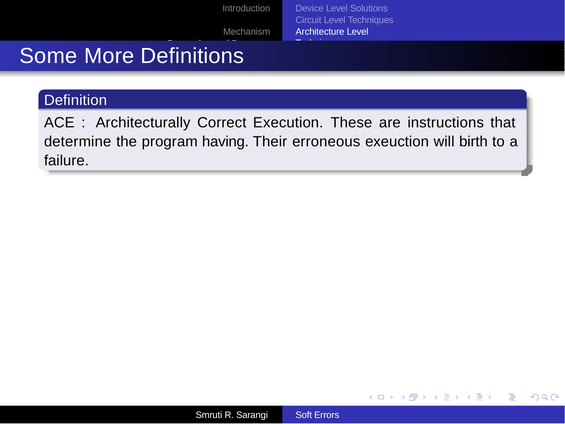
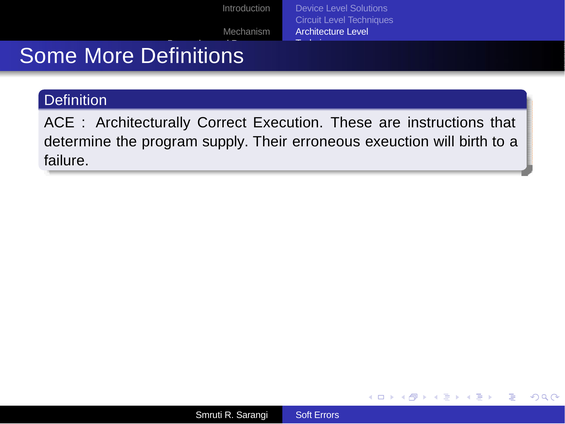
having: having -> supply
